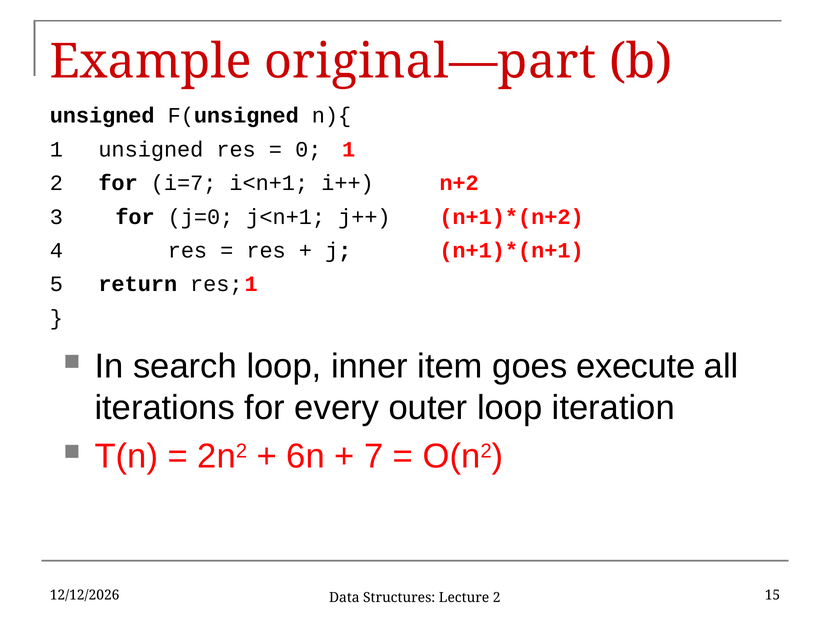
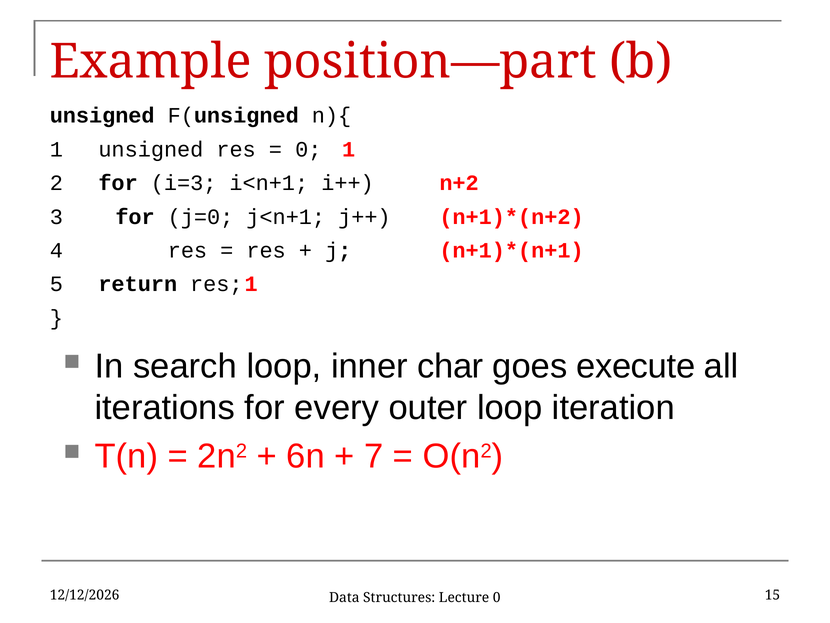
original—part: original—part -> position—part
i=7: i=7 -> i=3
item: item -> char
Lecture 2: 2 -> 0
